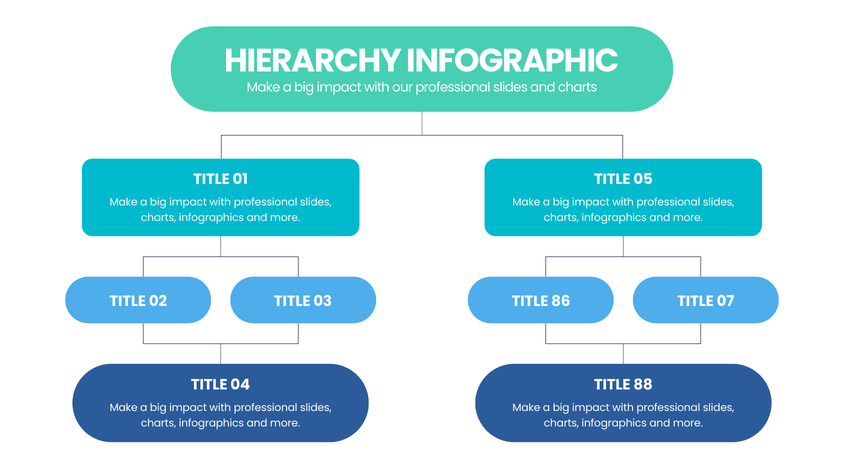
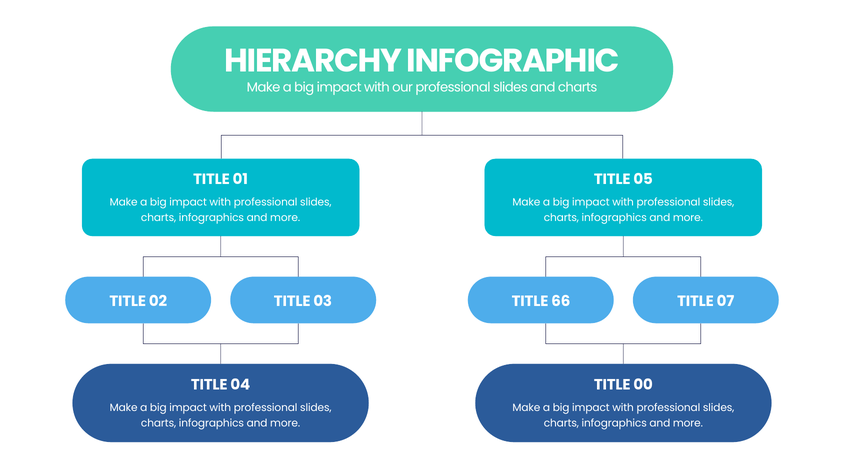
86: 86 -> 66
88: 88 -> 00
